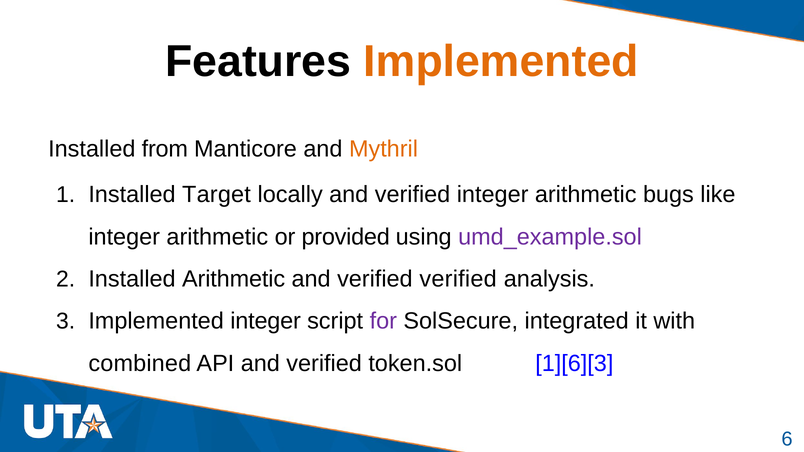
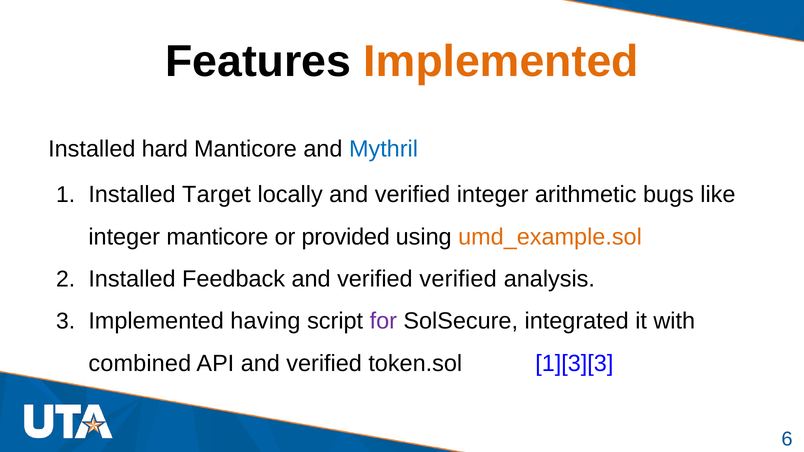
from: from -> hard
Mythril colour: orange -> blue
arithmetic at (217, 237): arithmetic -> manticore
umd_example.sol colour: purple -> orange
Installed Arithmetic: Arithmetic -> Feedback
Implemented integer: integer -> having
1][6][3: 1][6][3 -> 1][3][3
